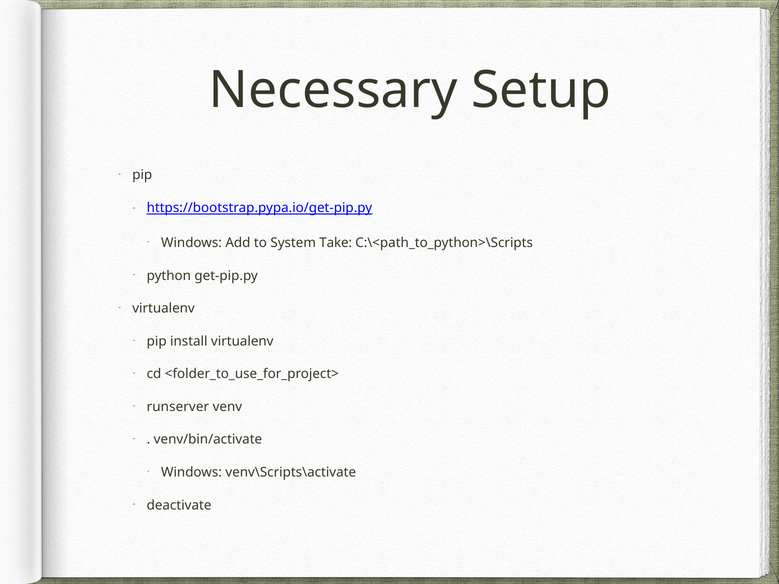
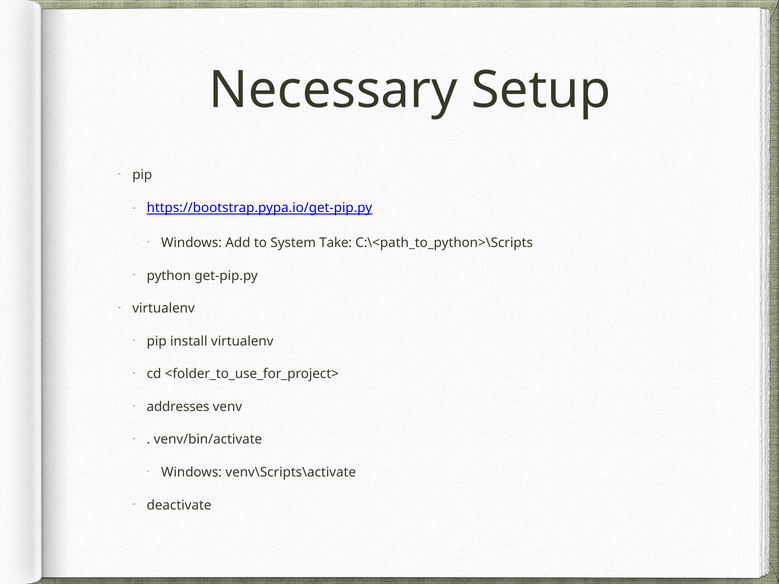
runserver: runserver -> addresses
